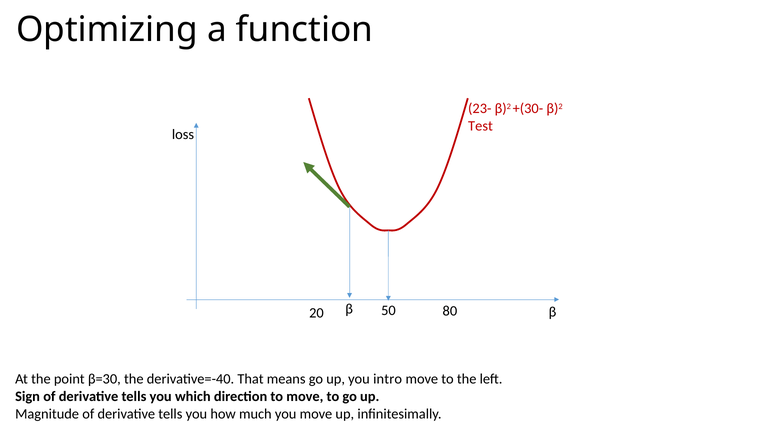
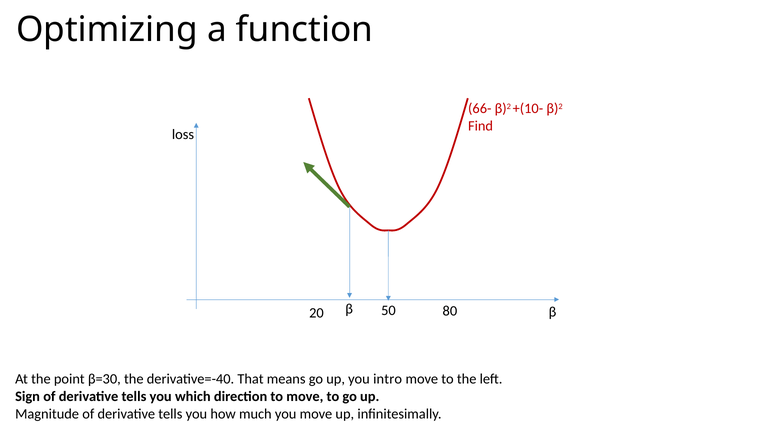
23-: 23- -> 66-
+(30-: +(30- -> +(10-
Test: Test -> Find
